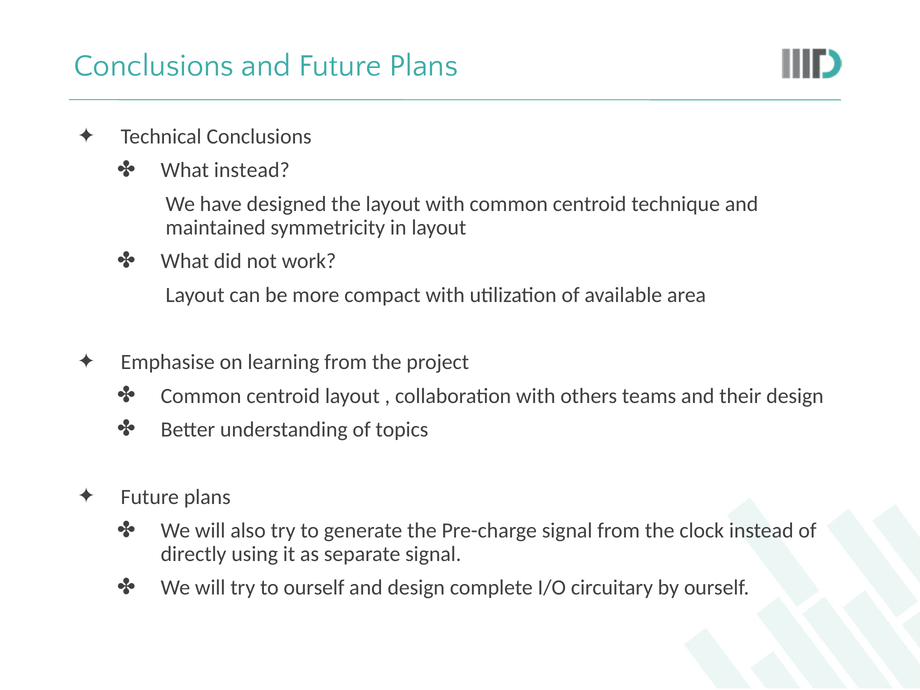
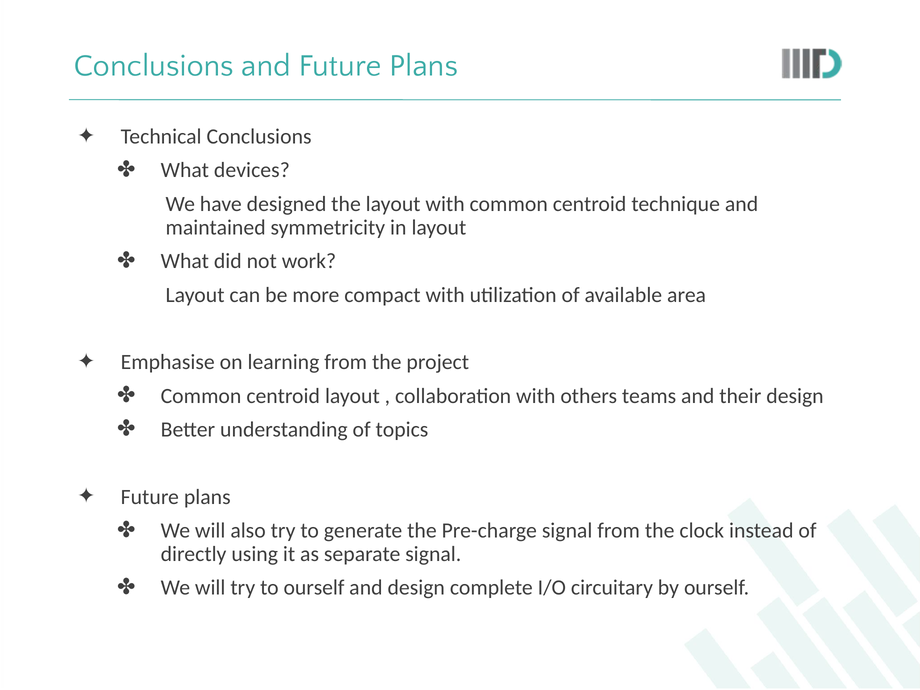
What instead: instead -> devices
